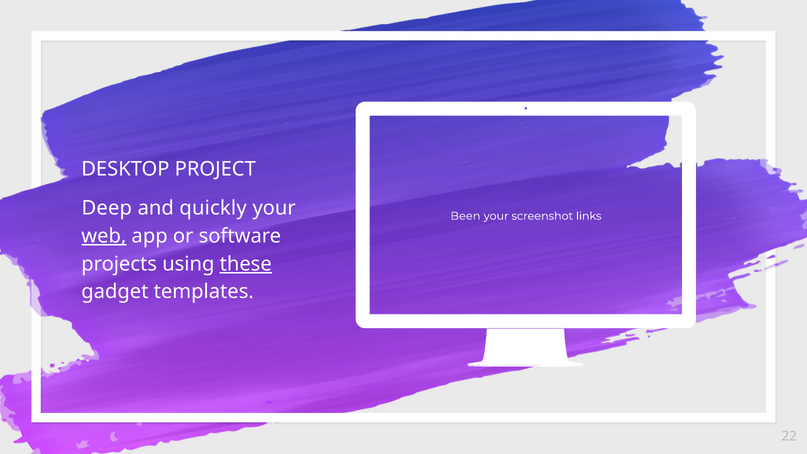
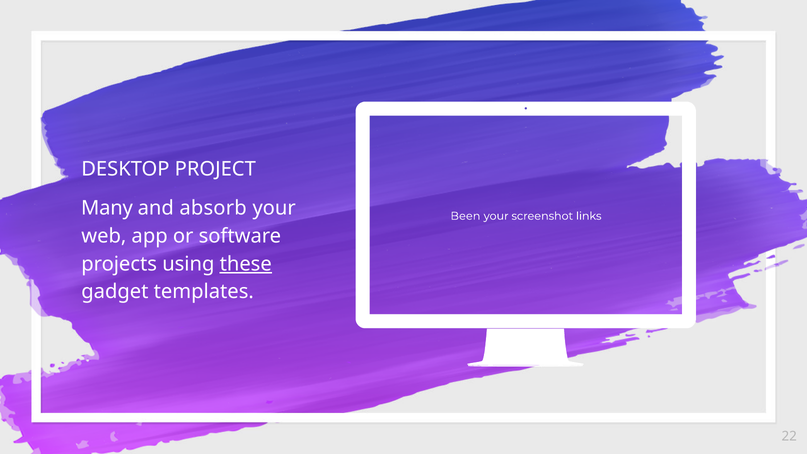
Deep: Deep -> Many
quickly: quickly -> absorb
web underline: present -> none
